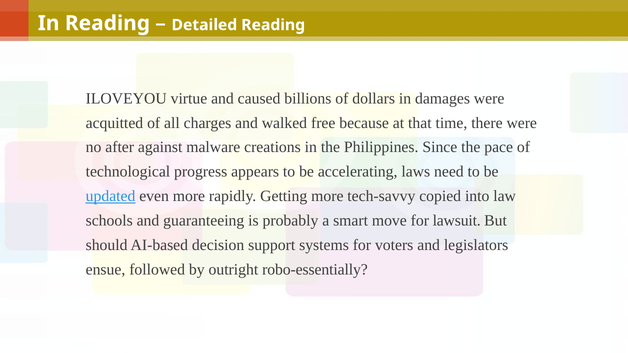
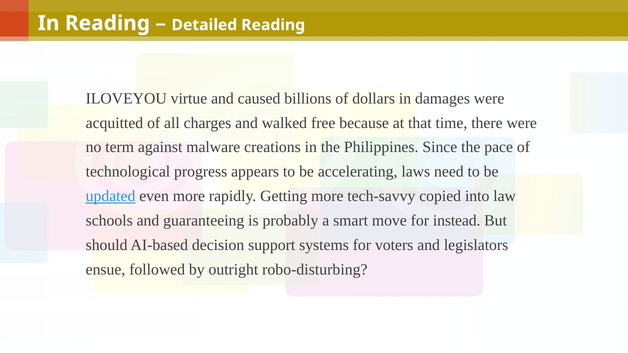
after: after -> term
lawsuit: lawsuit -> instead
robo-essentially: robo-essentially -> robo-disturbing
